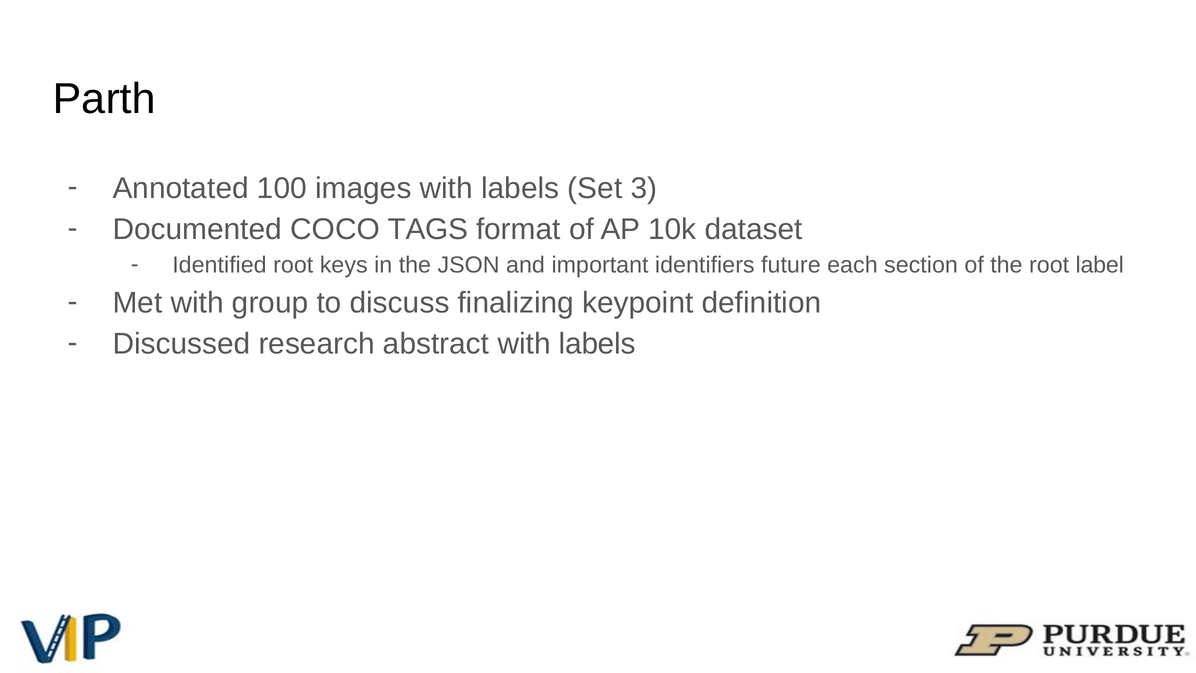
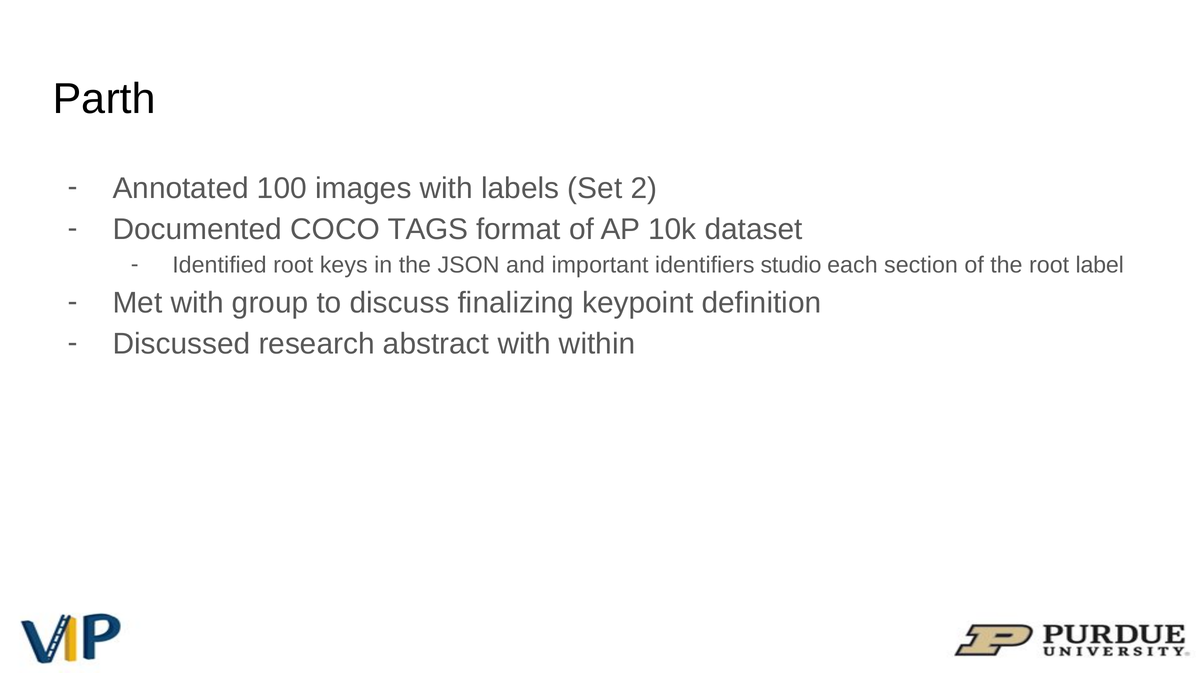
3: 3 -> 2
future: future -> studio
abstract with labels: labels -> within
